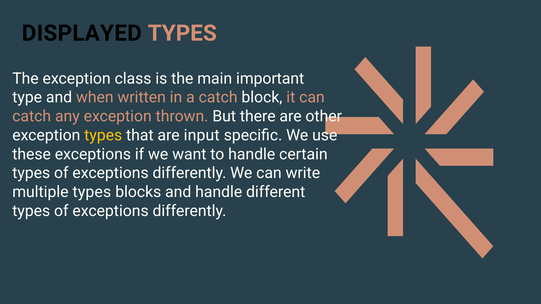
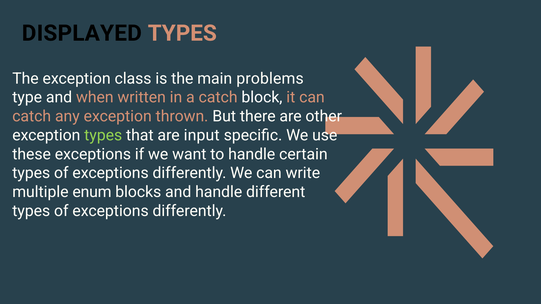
important: important -> problems
types at (103, 135) colour: yellow -> light green
multiple types: types -> enum
